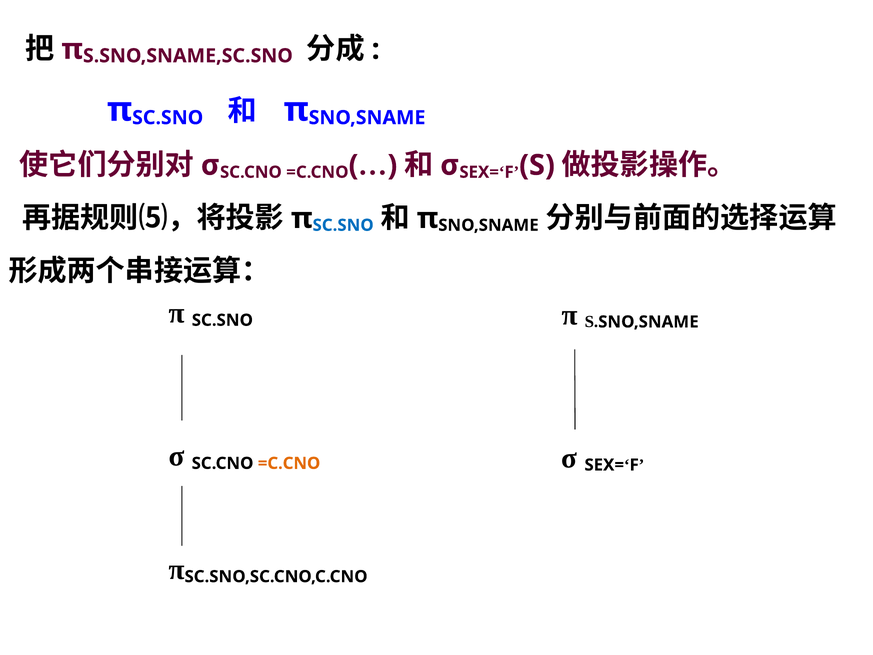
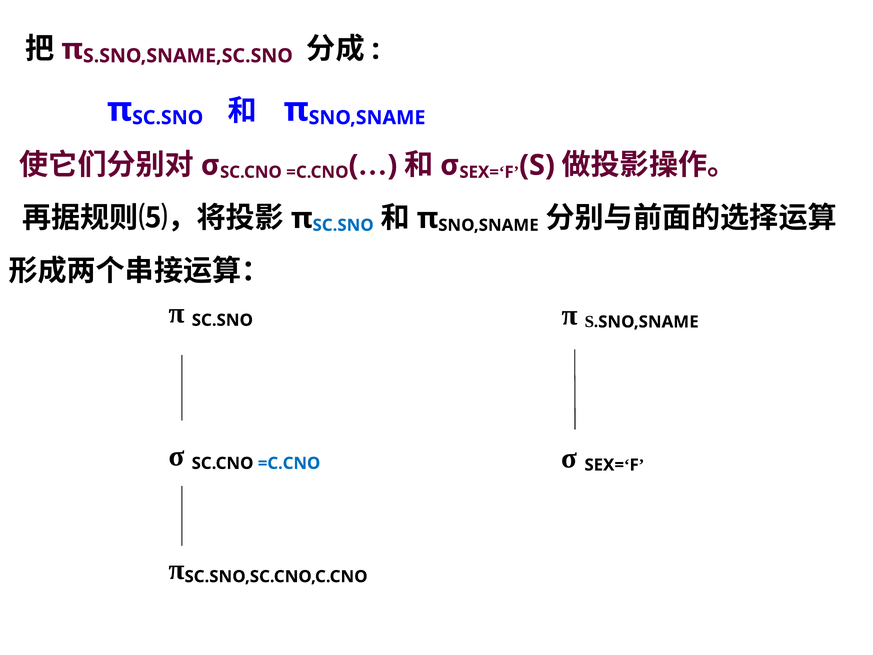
=C.CNO at (289, 463) colour: orange -> blue
